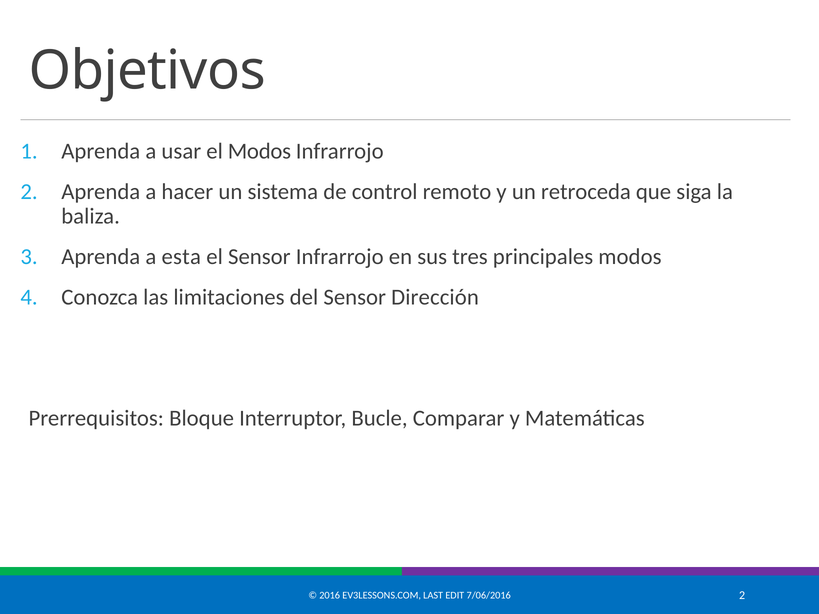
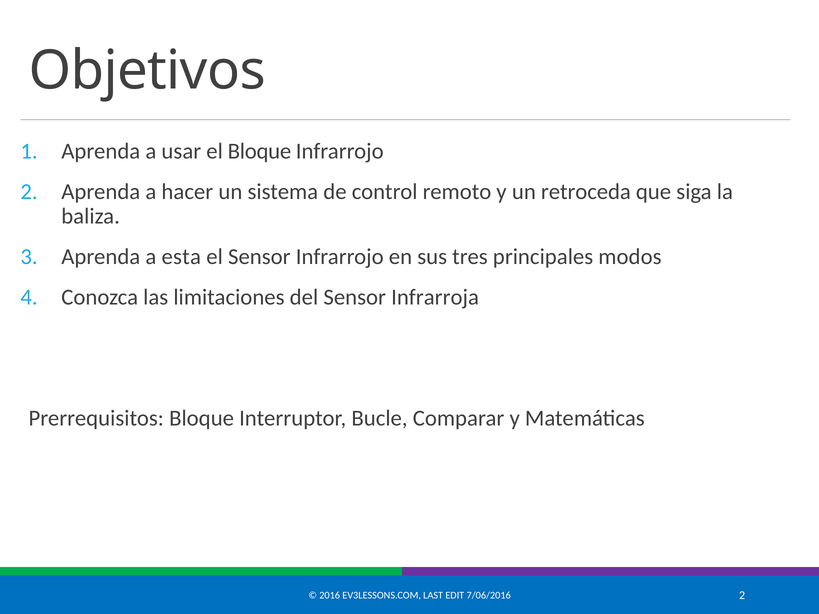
el Modos: Modos -> Bloque
Dirección: Dirección -> Infrarroja
